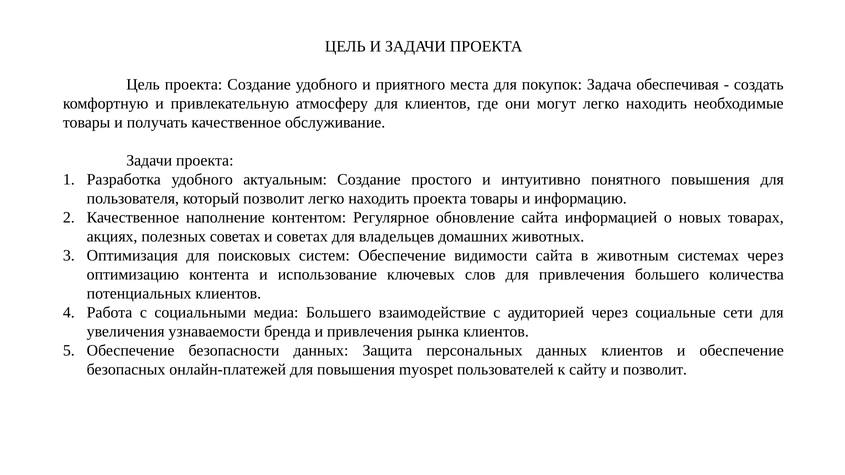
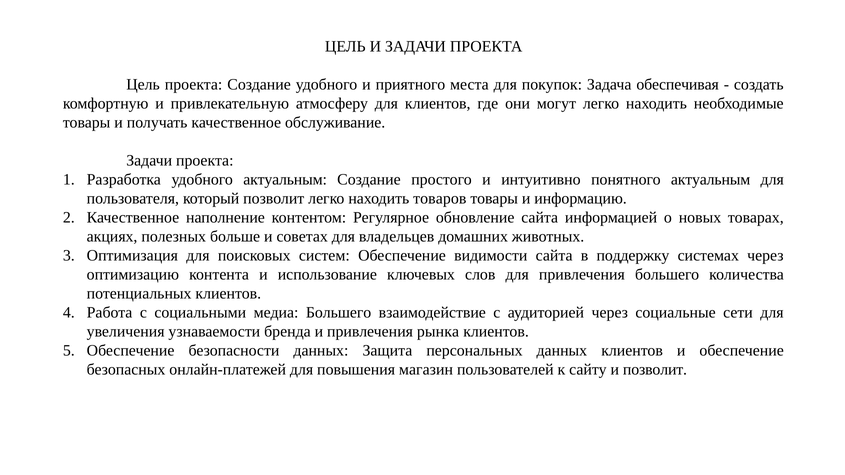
понятного повышения: повышения -> актуальным
находить проекта: проекта -> товаров
полезных советах: советах -> больше
животным: животным -> поддержку
myospet: myospet -> магазин
